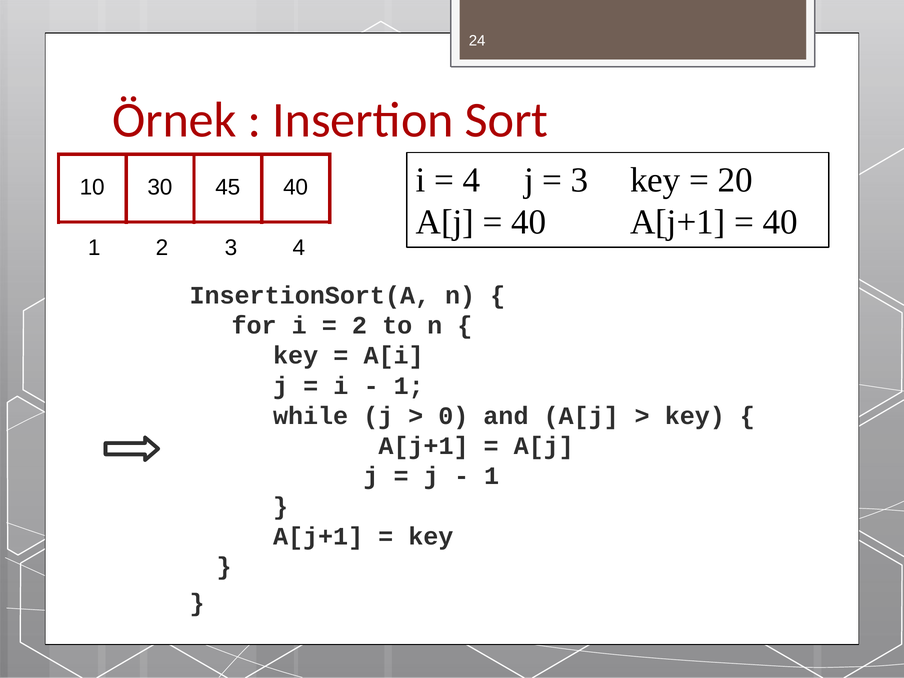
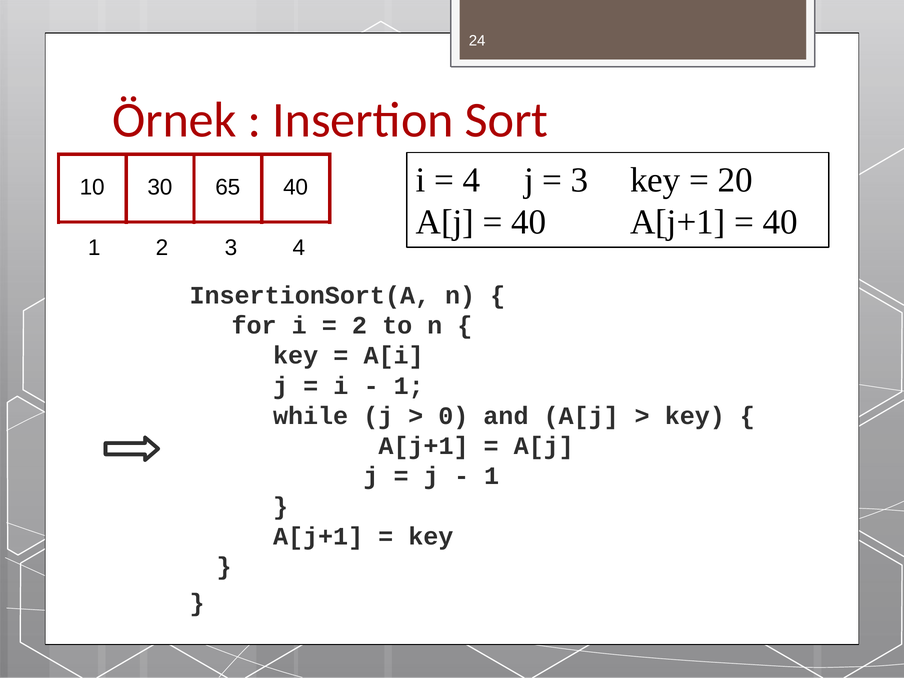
45: 45 -> 65
